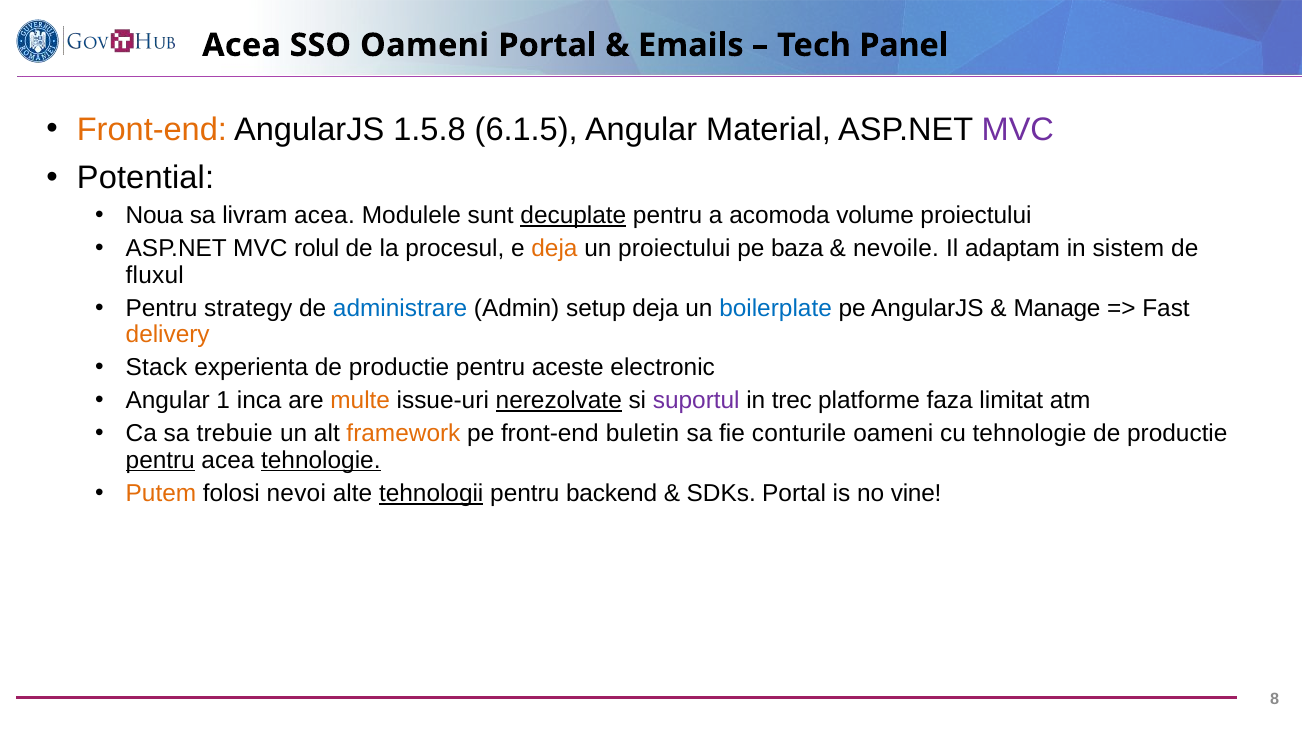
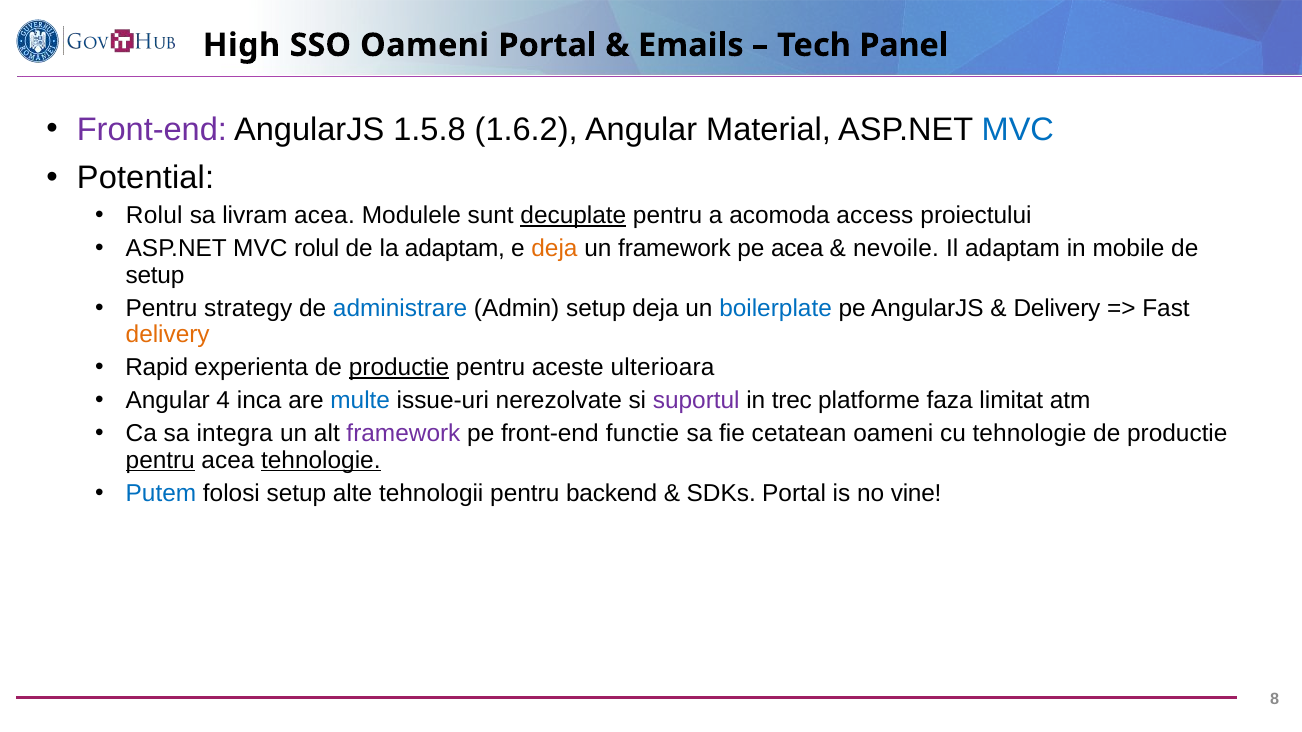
Acea at (242, 45): Acea -> High
Front-end at (152, 129) colour: orange -> purple
6.1.5: 6.1.5 -> 1.6.2
MVC at (1018, 129) colour: purple -> blue
Noua at (154, 216): Noua -> Rolul
volume: volume -> access
la procesul: procesul -> adaptam
un proiectului: proiectului -> framework
pe baza: baza -> acea
sistem: sistem -> mobile
fluxul at (155, 275): fluxul -> setup
Manage at (1057, 308): Manage -> Delivery
Stack: Stack -> Rapid
productie at (399, 368) underline: none -> present
electronic: electronic -> ulterioara
1: 1 -> 4
multe colour: orange -> blue
nerezolvate underline: present -> none
trebuie: trebuie -> integra
framework at (403, 434) colour: orange -> purple
buletin: buletin -> functie
conturile: conturile -> cetatean
Putem colour: orange -> blue
folosi nevoi: nevoi -> setup
tehnologii underline: present -> none
